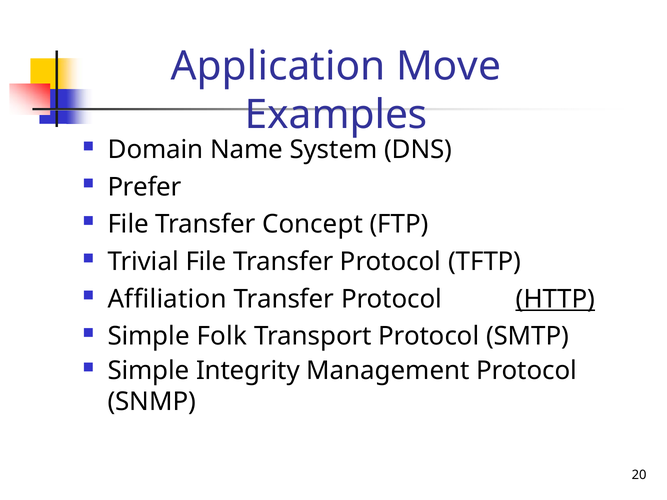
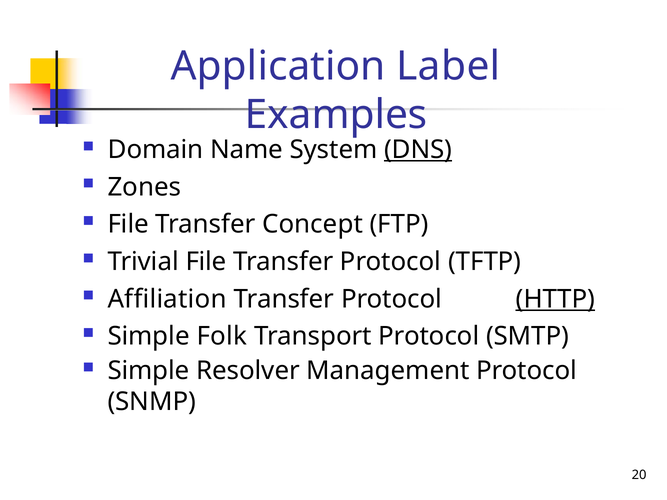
Move: Move -> Label
DNS underline: none -> present
Prefer: Prefer -> Zones
Integrity: Integrity -> Resolver
